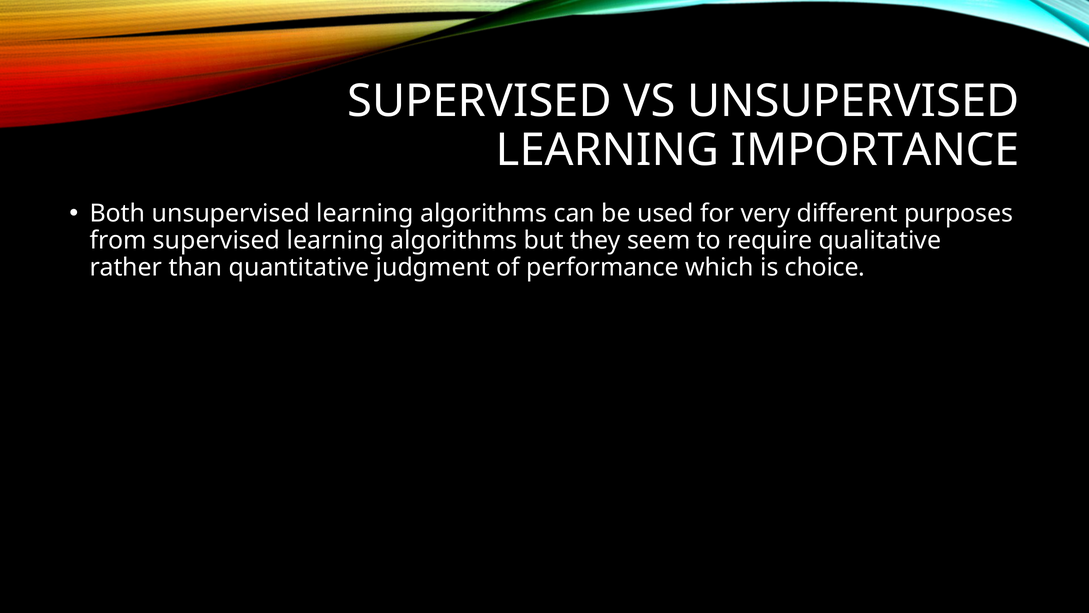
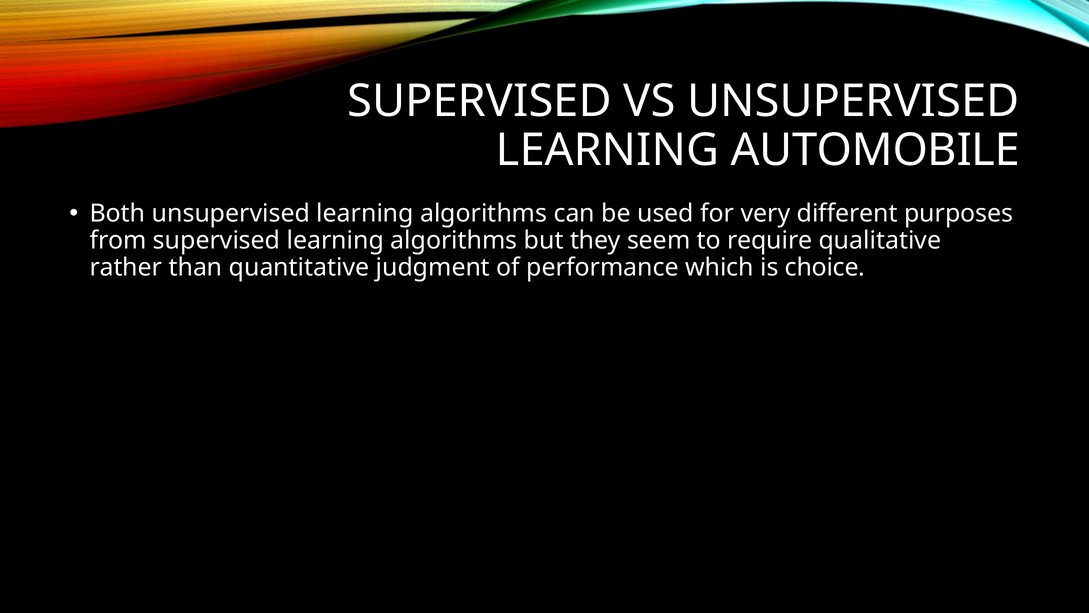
IMPORTANCE: IMPORTANCE -> AUTOMOBILE
